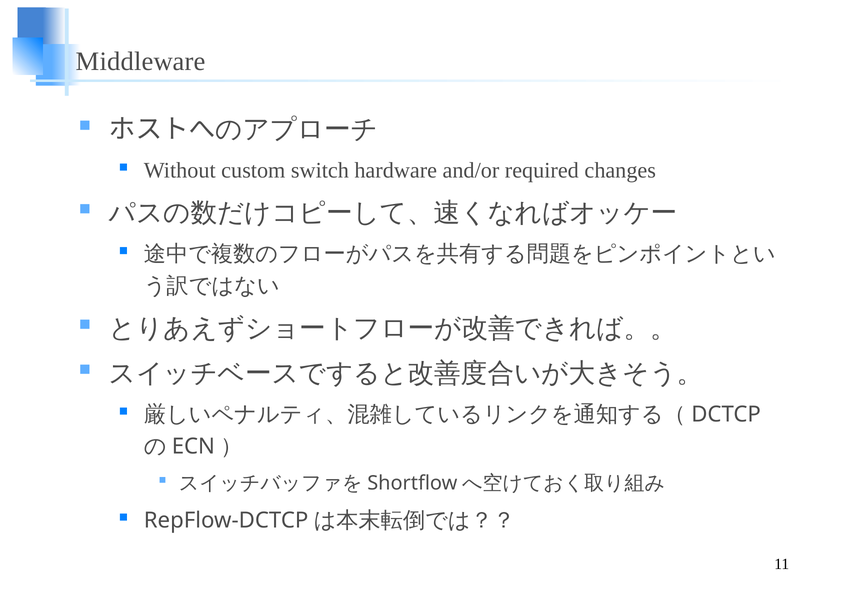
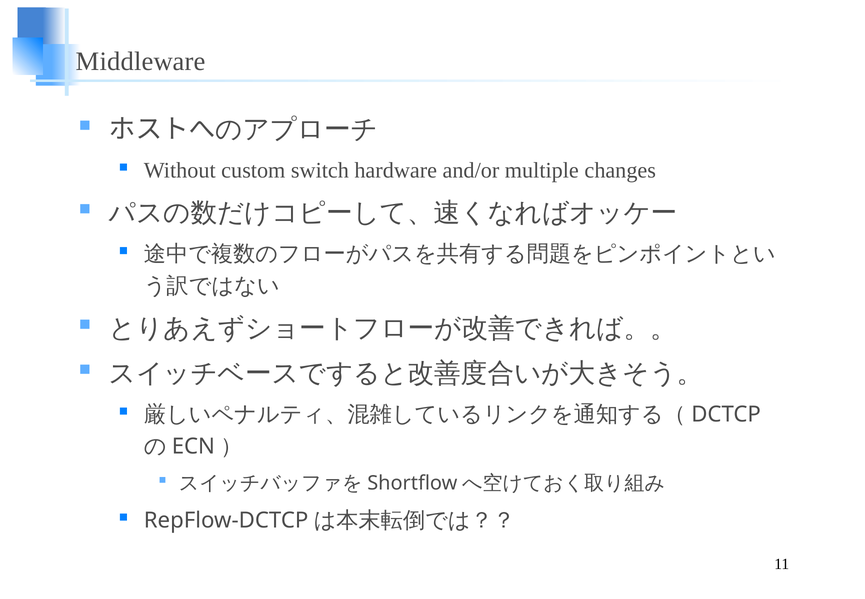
required: required -> multiple
